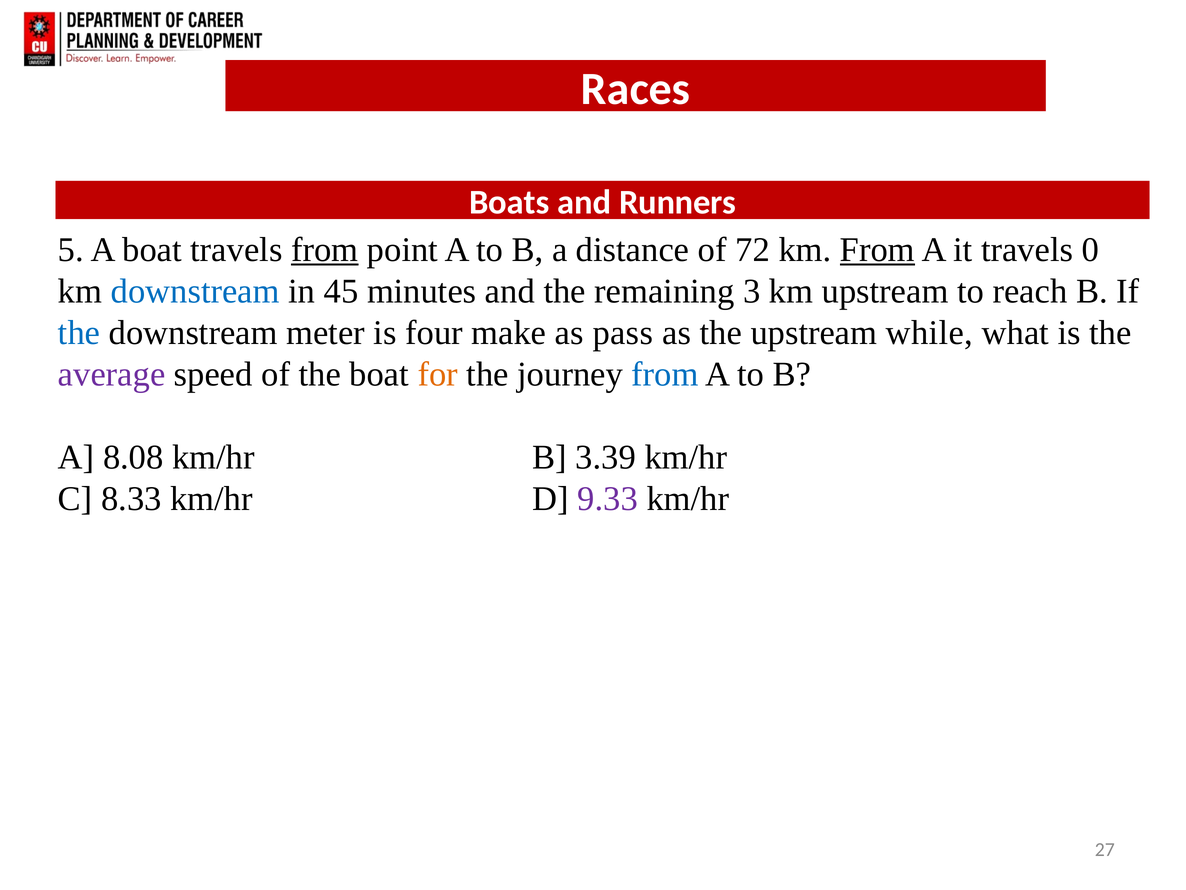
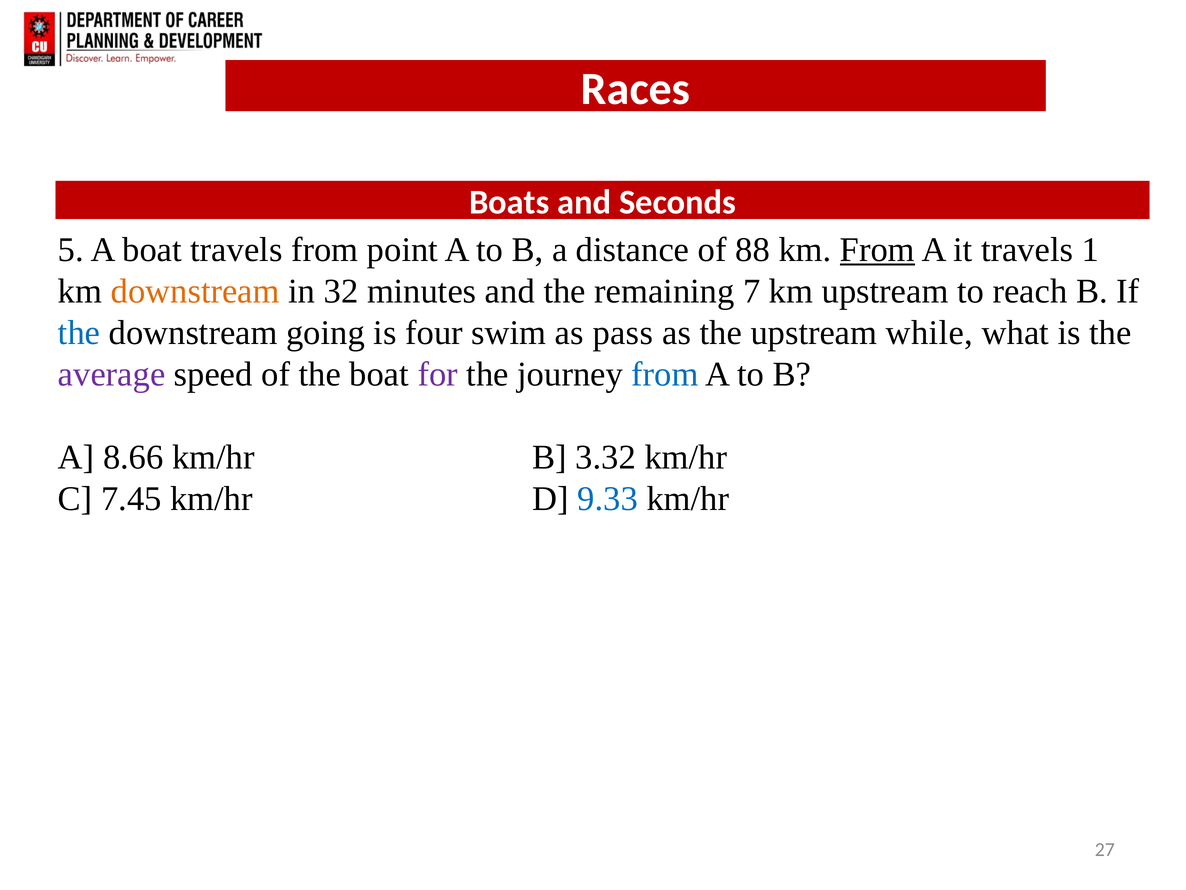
Runners: Runners -> Seconds
from at (325, 250) underline: present -> none
72: 72 -> 88
0: 0 -> 1
downstream at (195, 291) colour: blue -> orange
45: 45 -> 32
3: 3 -> 7
meter: meter -> going
make: make -> swim
for colour: orange -> purple
8.08: 8.08 -> 8.66
3.39: 3.39 -> 3.32
8.33: 8.33 -> 7.45
9.33 colour: purple -> blue
